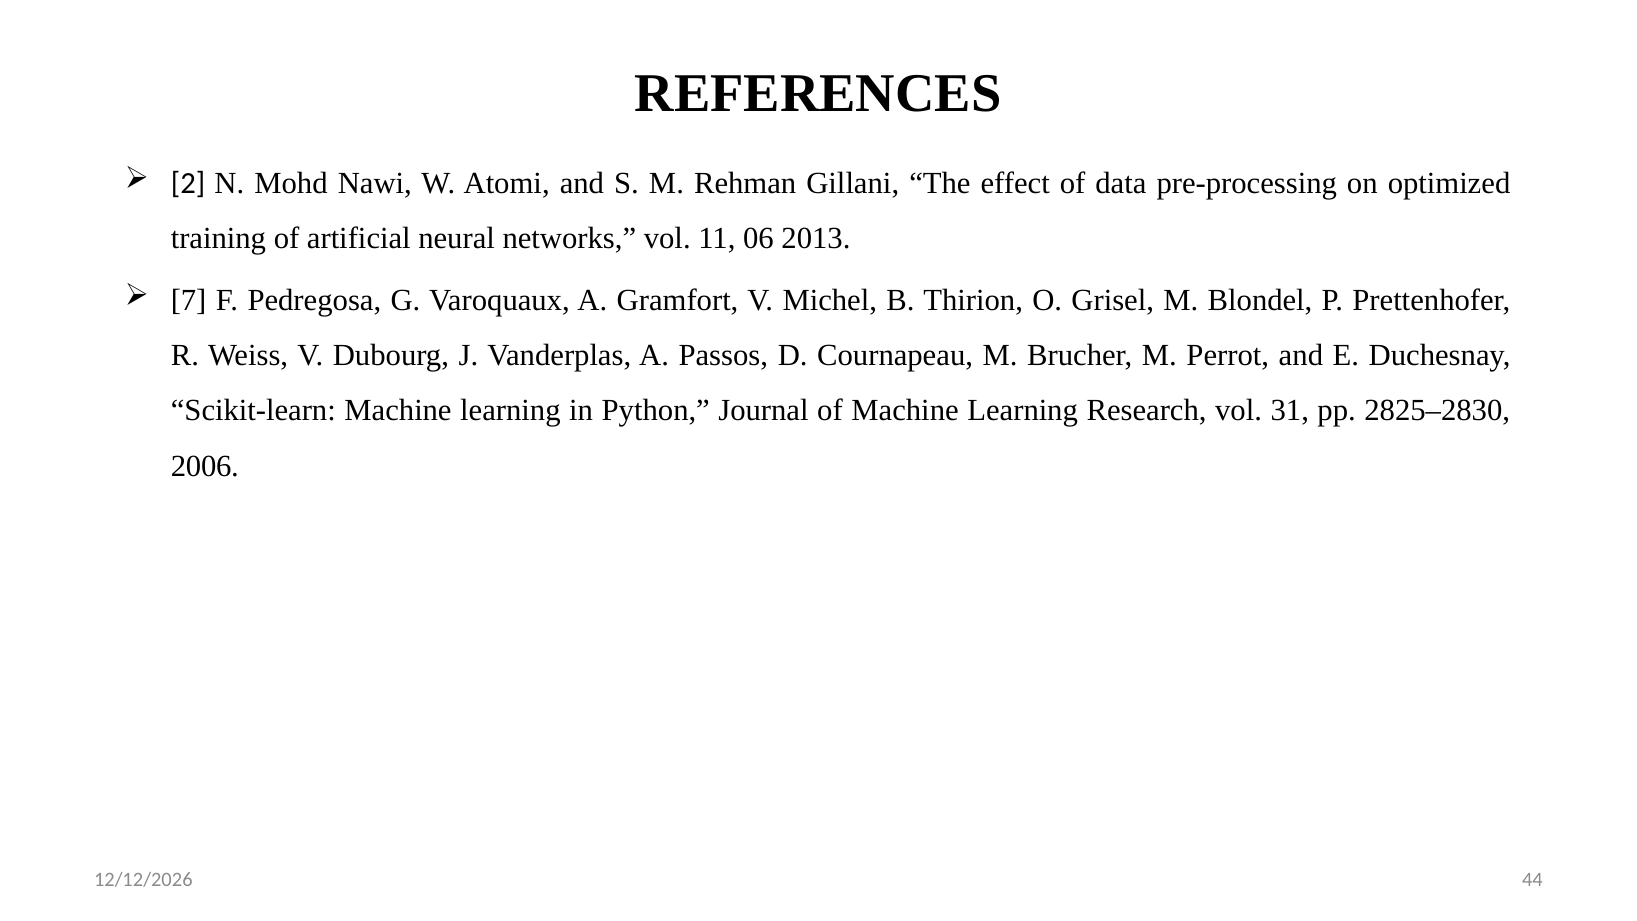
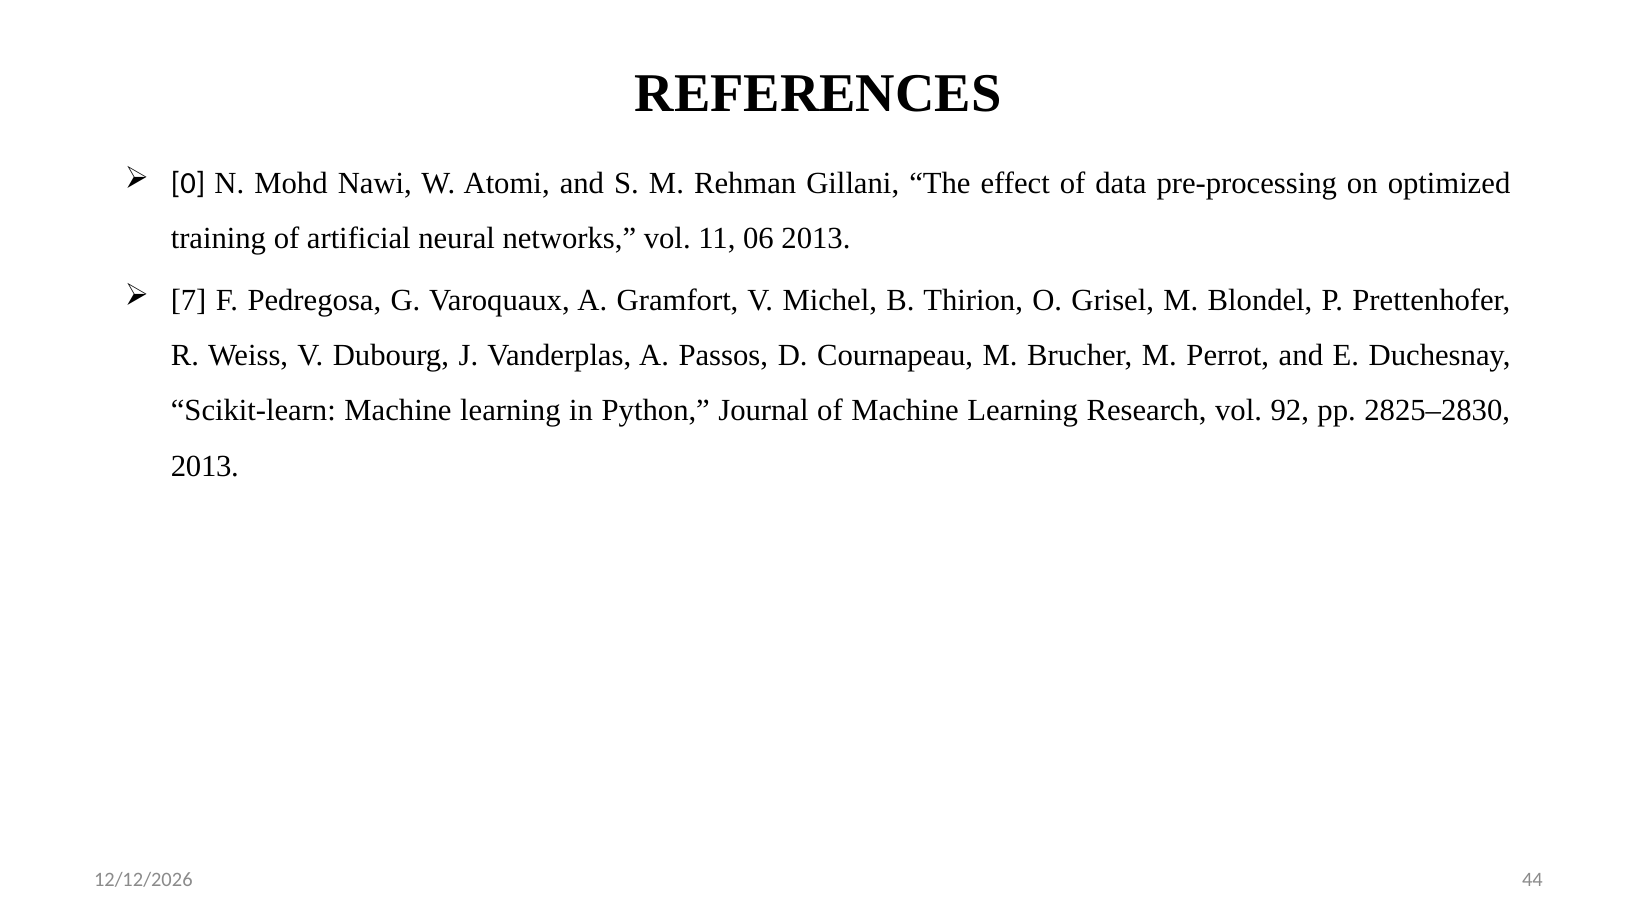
2: 2 -> 0
31: 31 -> 92
2006 at (205, 466): 2006 -> 2013
